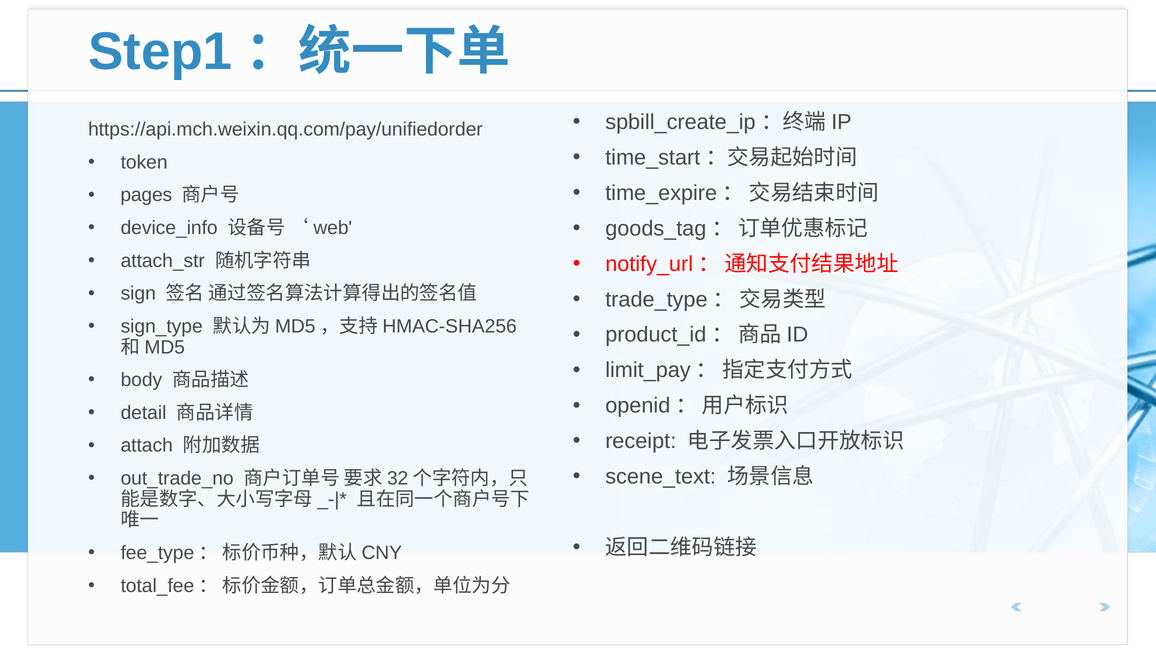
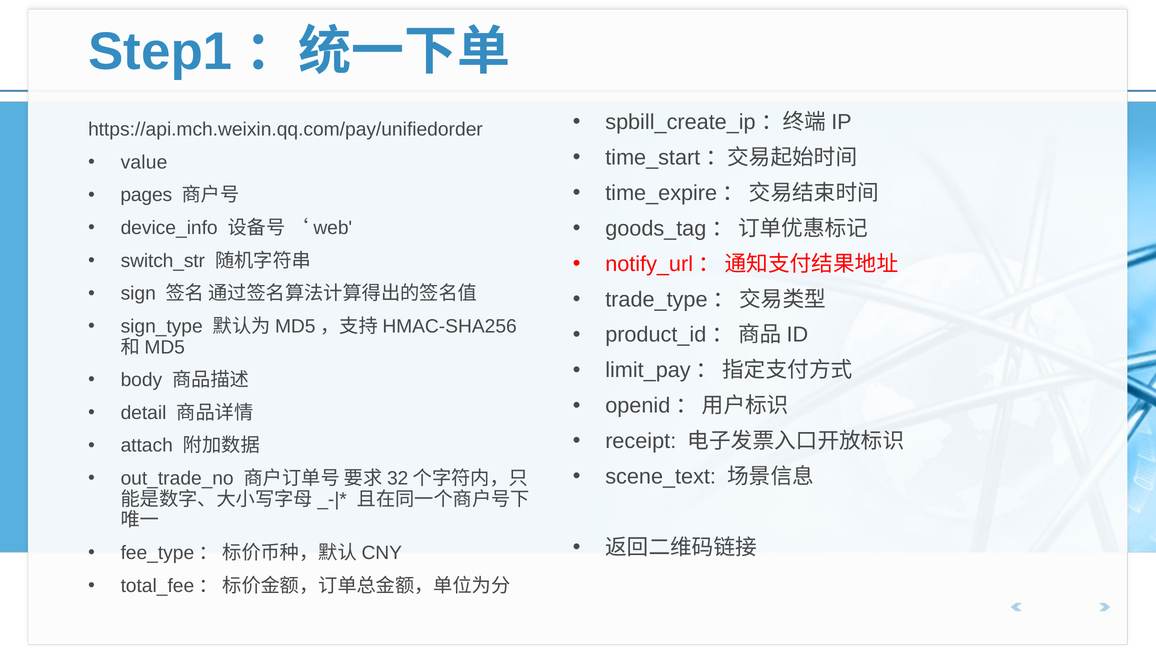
token: token -> value
attach_str: attach_str -> switch_str
